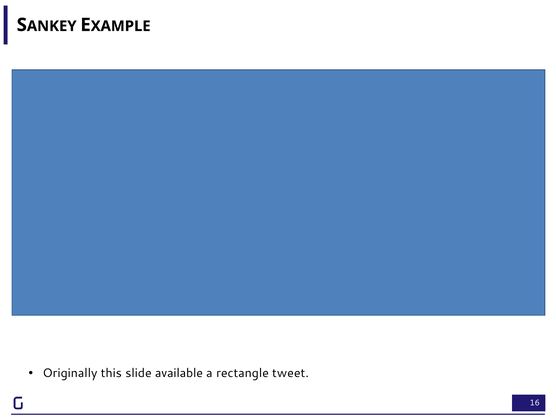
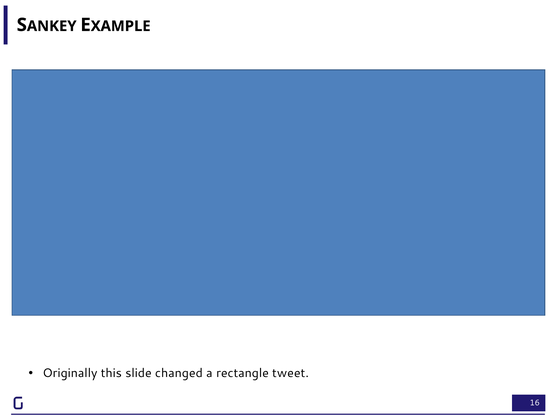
available: available -> changed
